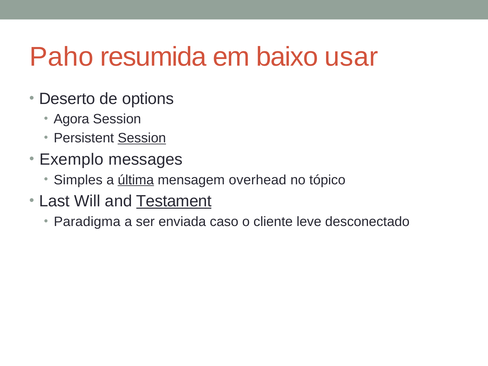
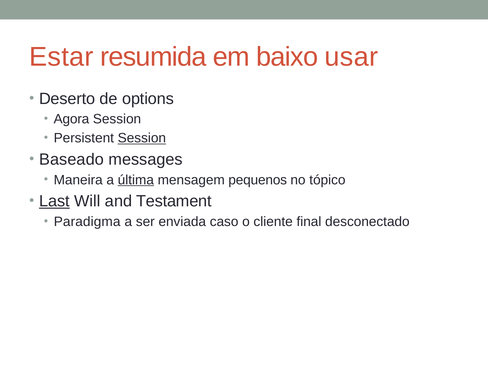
Paho: Paho -> Estar
Exemplo: Exemplo -> Baseado
Simples: Simples -> Maneira
overhead: overhead -> pequenos
Last underline: none -> present
Testament underline: present -> none
leve: leve -> final
